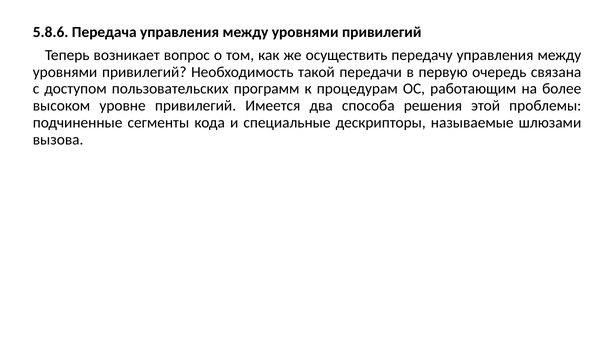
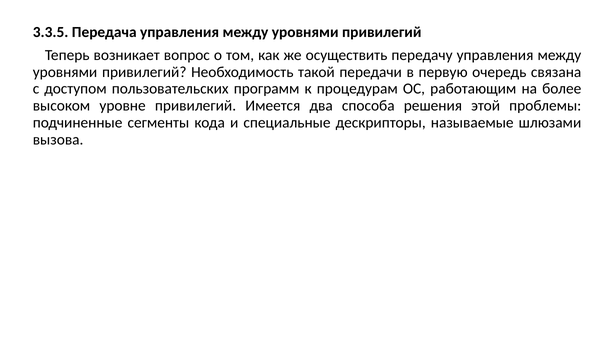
5.8.6: 5.8.6 -> 3.3.5
